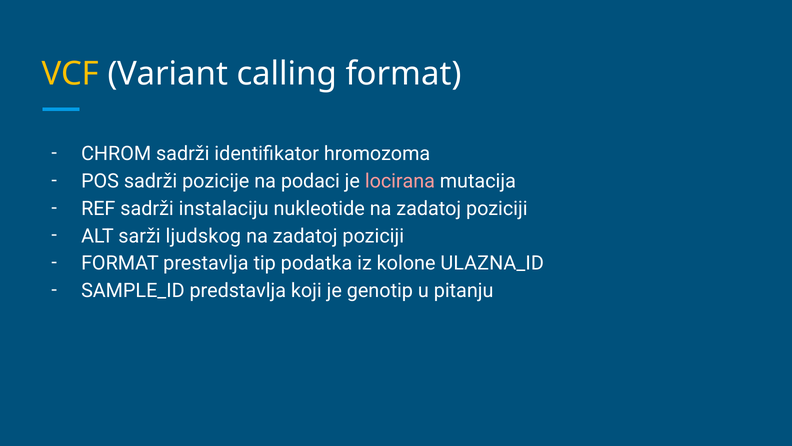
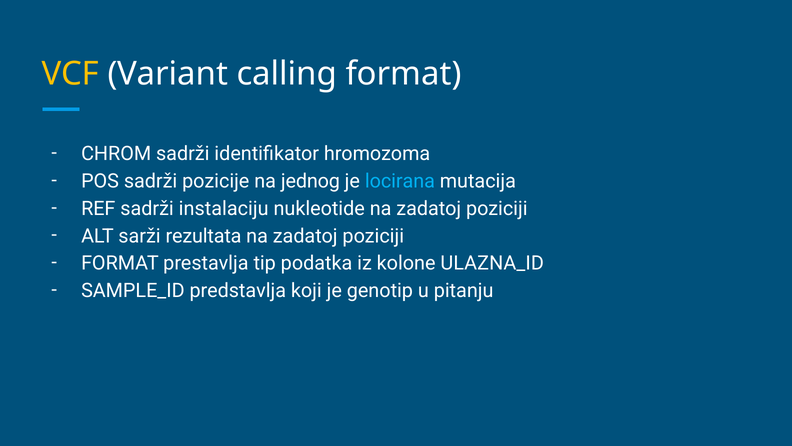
podaci: podaci -> jednog
locirana colour: pink -> light blue
ljudskog: ljudskog -> rezultata
